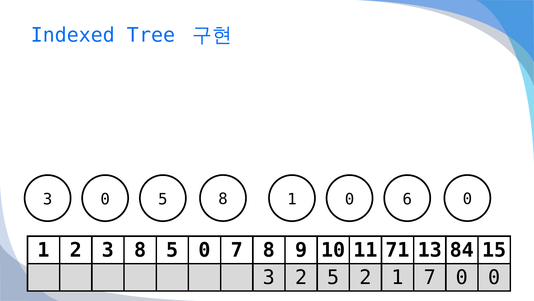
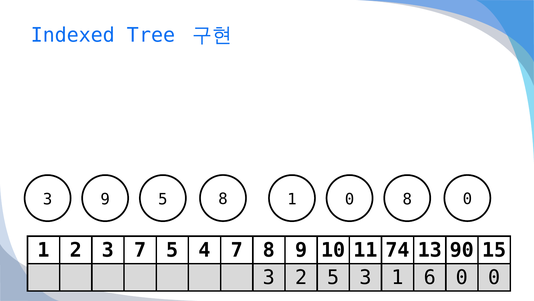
3 0: 0 -> 9
0 6: 6 -> 8
3 8: 8 -> 7
5 0: 0 -> 4
71: 71 -> 74
84: 84 -> 90
5 2: 2 -> 3
1 7: 7 -> 6
